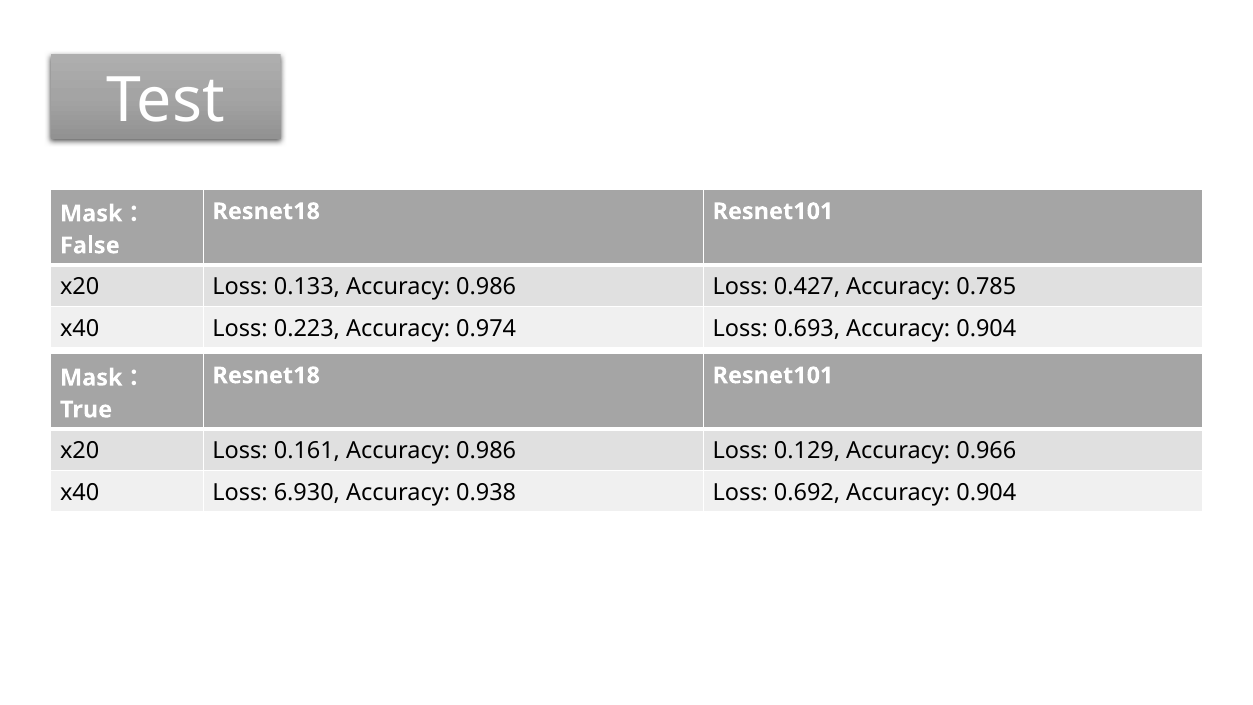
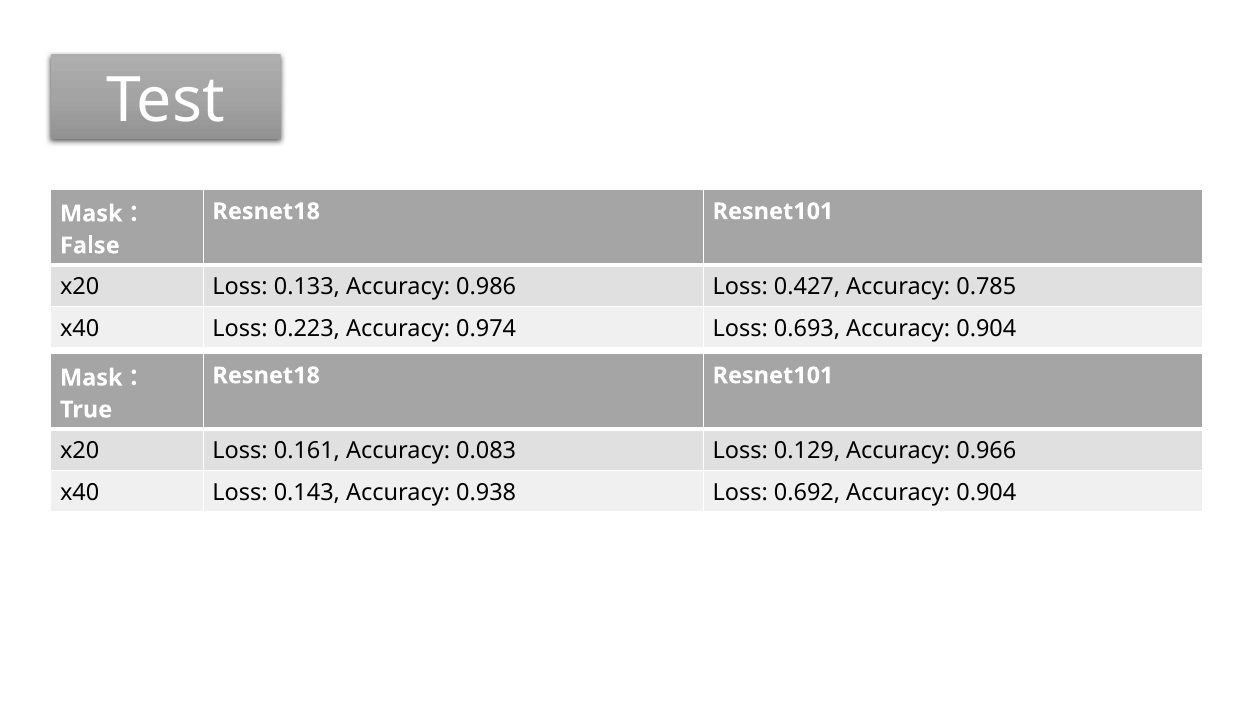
0.161 Accuracy 0.986: 0.986 -> 0.083
6.930: 6.930 -> 0.143
